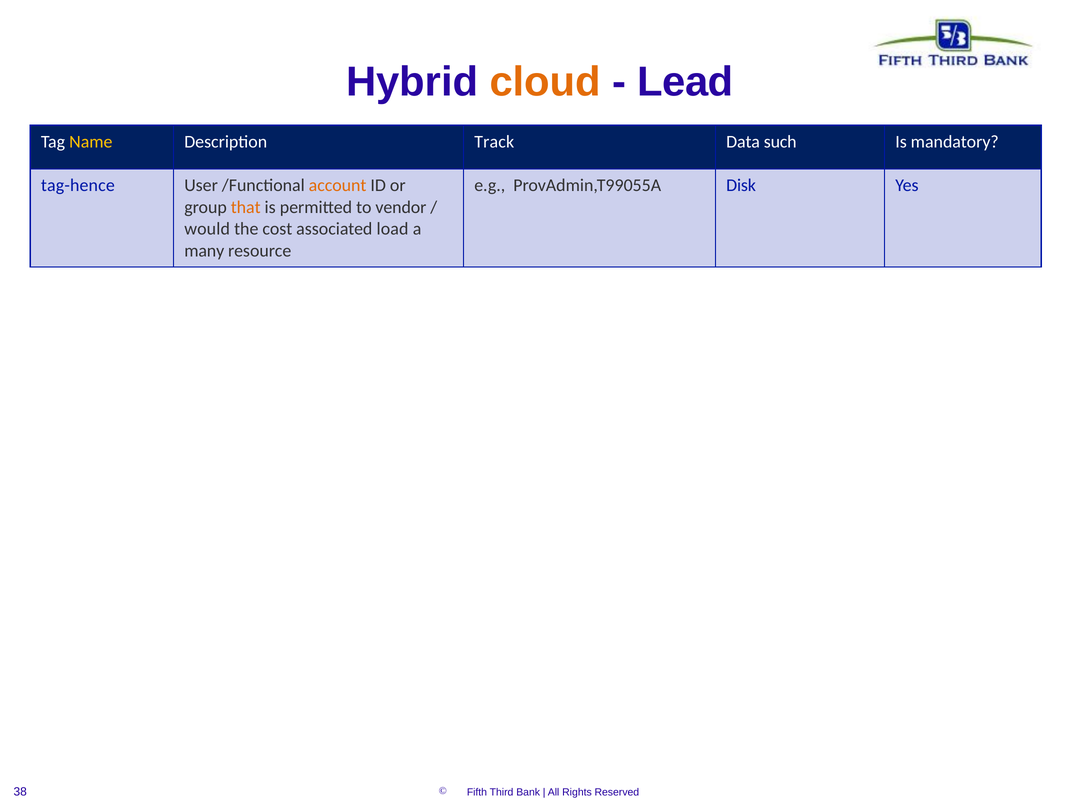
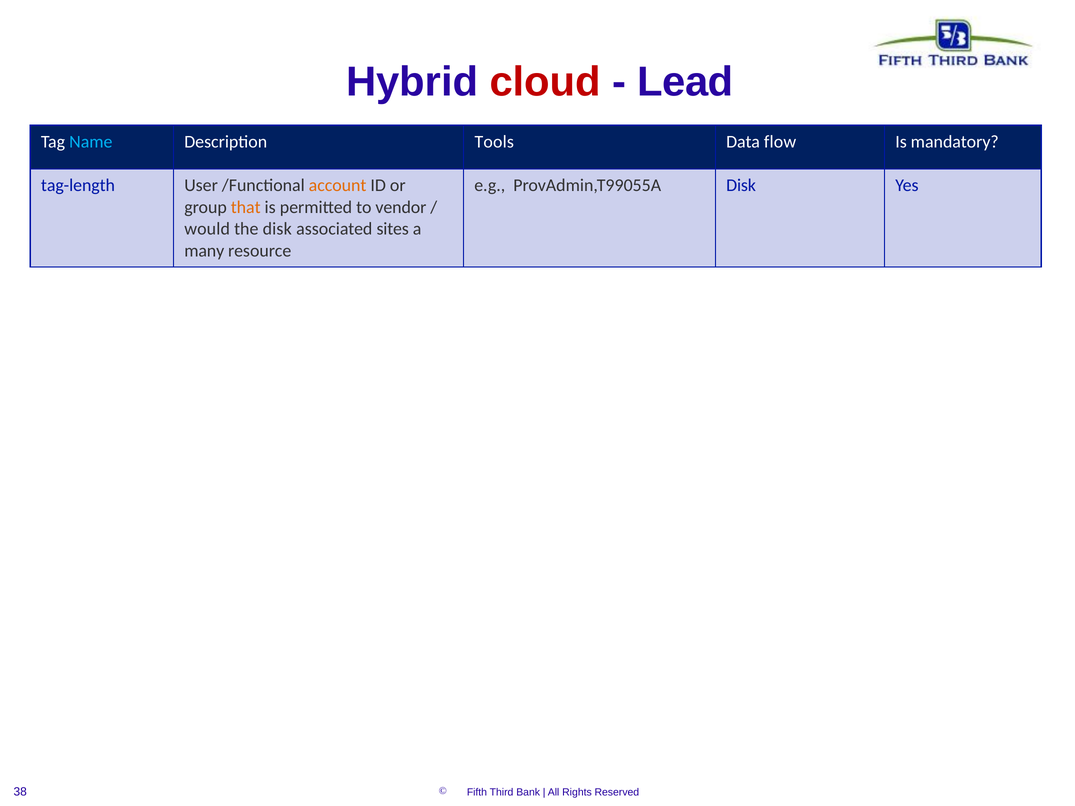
cloud colour: orange -> red
Name colour: yellow -> light blue
Track: Track -> Tools
such: such -> flow
tag-hence: tag-hence -> tag-length
the cost: cost -> disk
load: load -> sites
